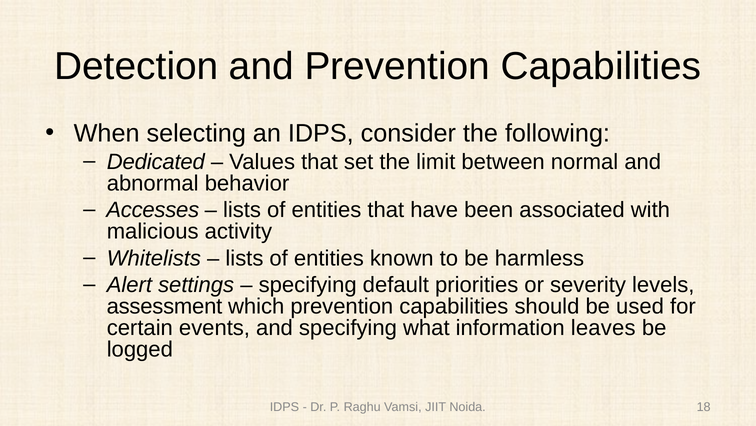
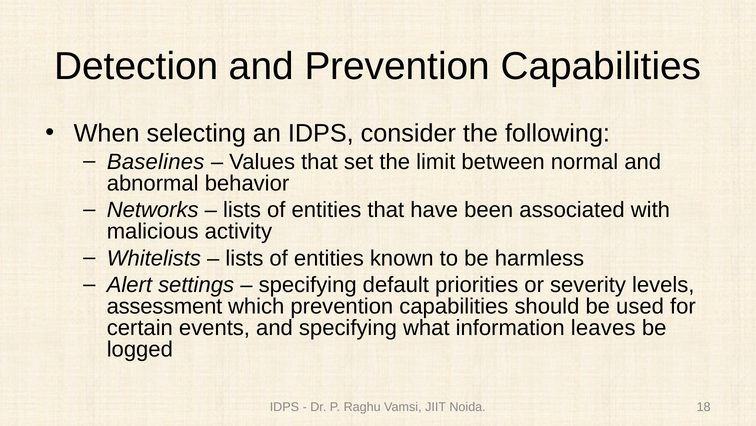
Dedicated: Dedicated -> Baselines
Accesses: Accesses -> Networks
